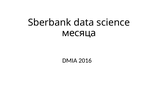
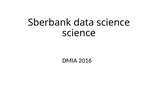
месяца at (79, 33): месяца -> science
